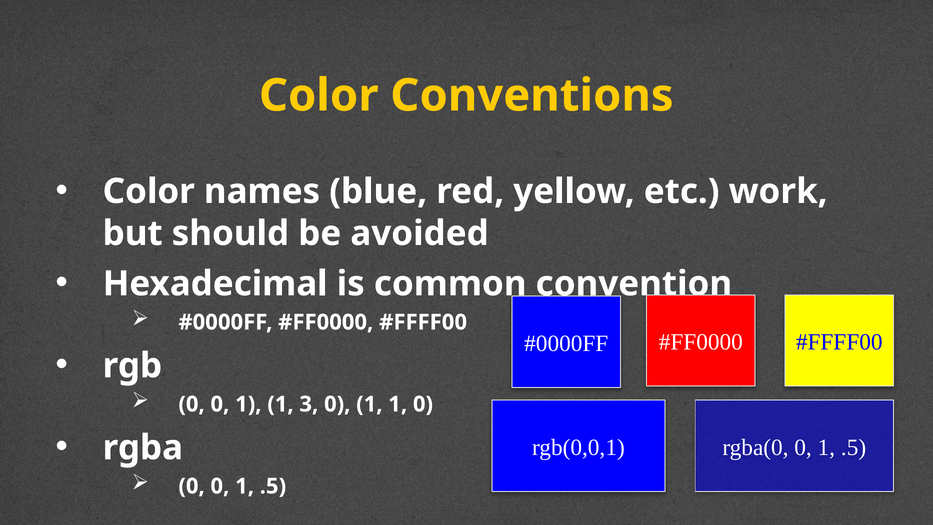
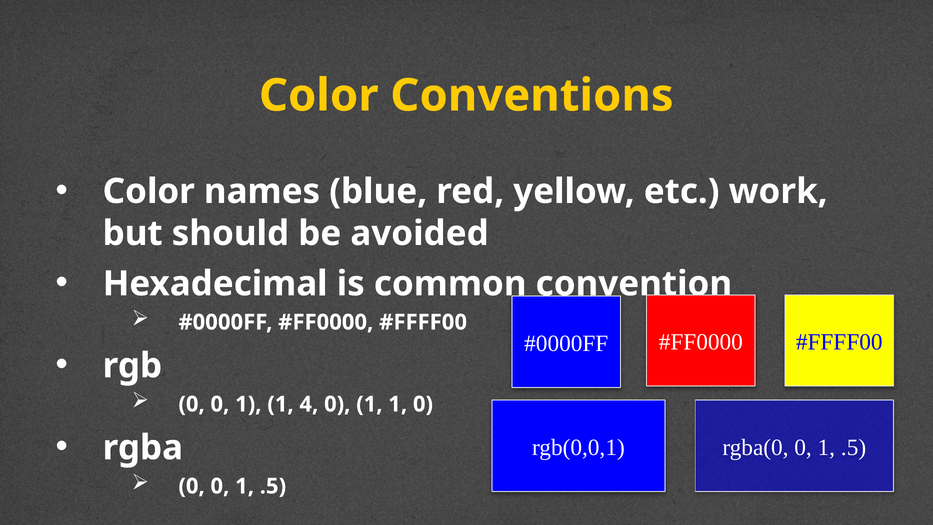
3: 3 -> 4
